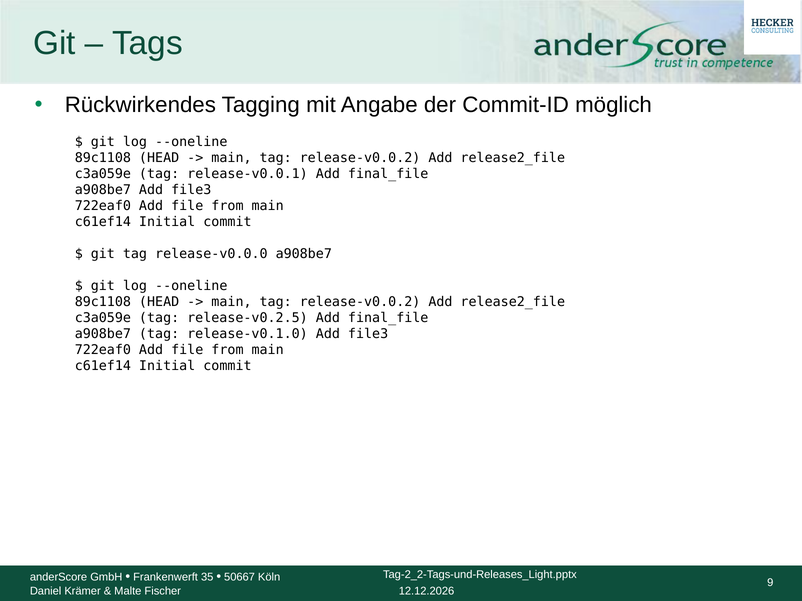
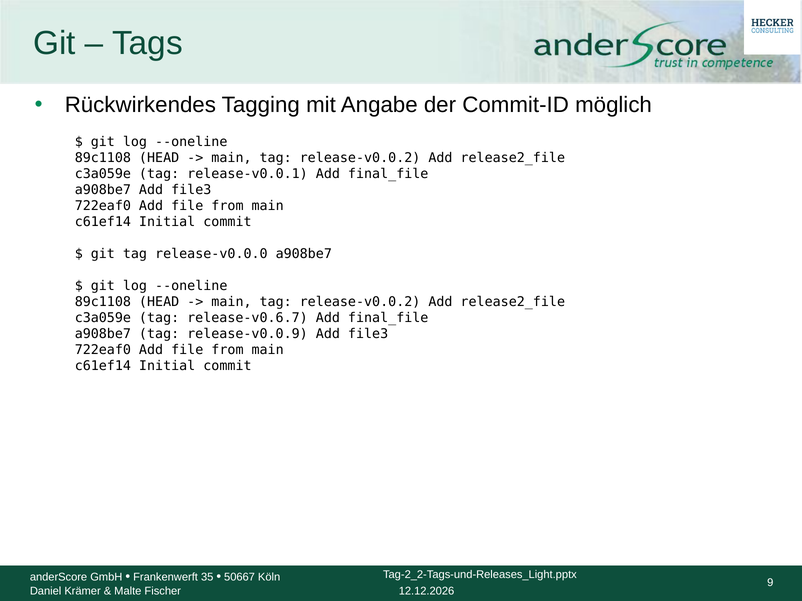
release-v0.2.5: release-v0.2.5 -> release-v0.6.7
release-v0.1.0: release-v0.1.0 -> release-v0.0.9
